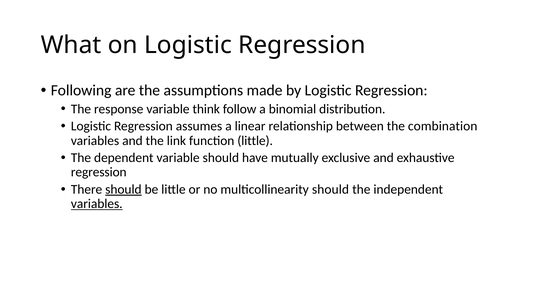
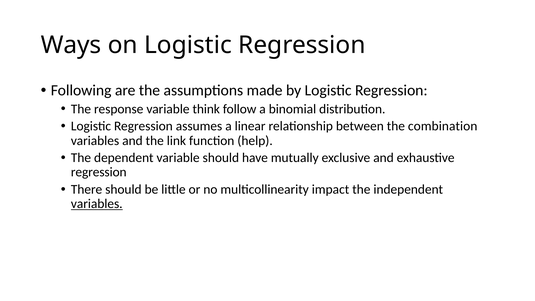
What: What -> Ways
function little: little -> help
should at (123, 189) underline: present -> none
multicollinearity should: should -> impact
